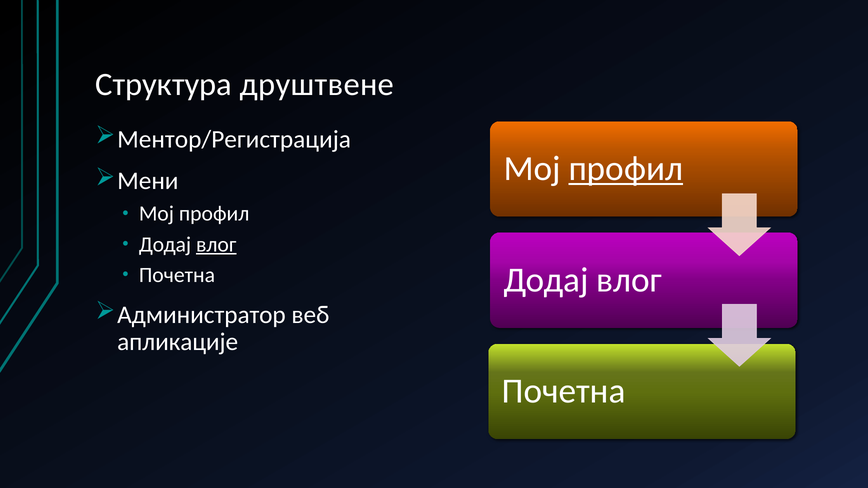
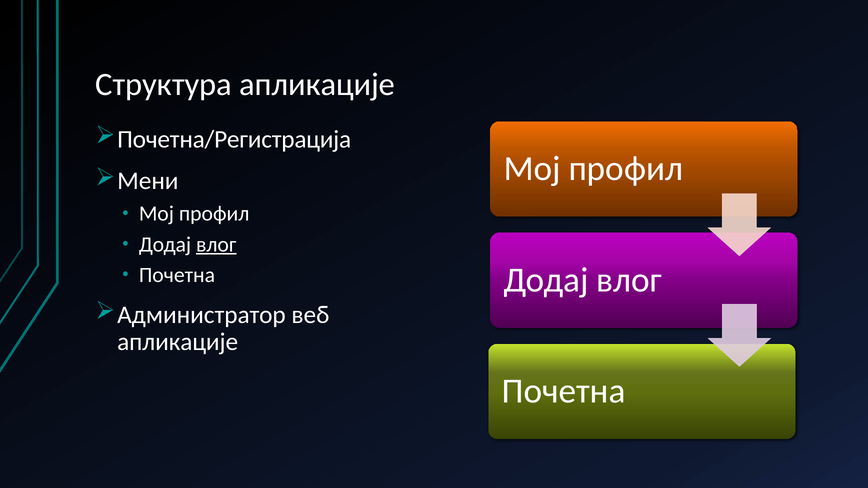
Структура друштвене: друштвене -> апликације
Ментор/Регистрација: Ментор/Регистрација -> Почетна/Регистрација
профил at (626, 169) underline: present -> none
